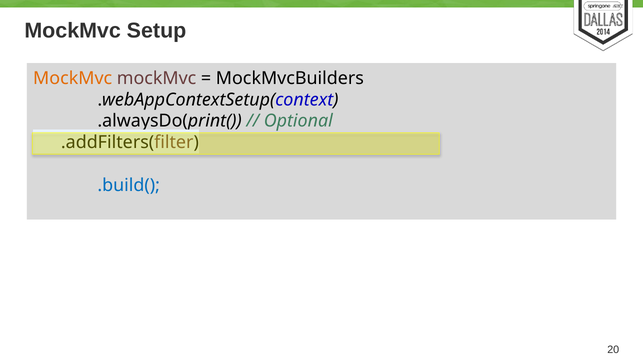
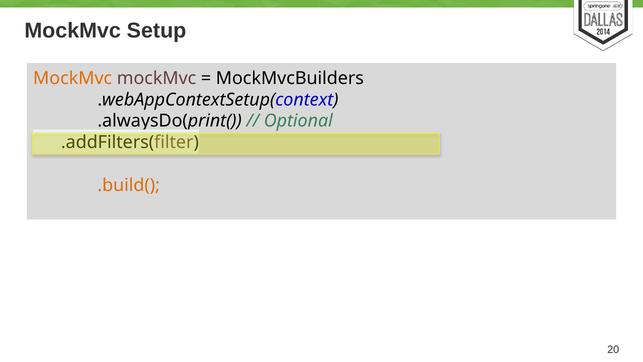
.build( colour: blue -> orange
